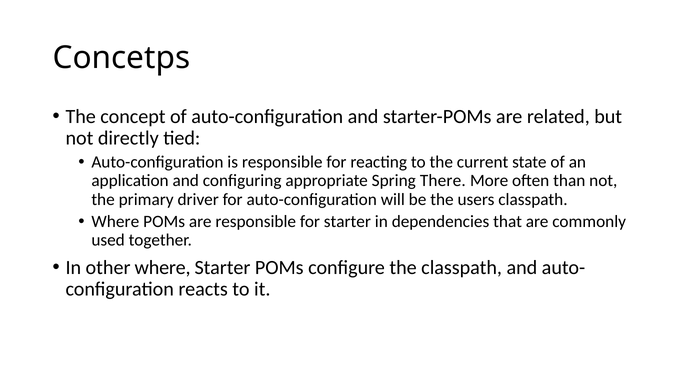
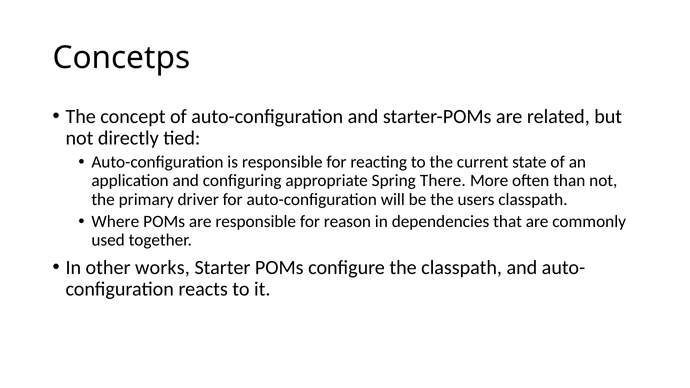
for starter: starter -> reason
other where: where -> works
